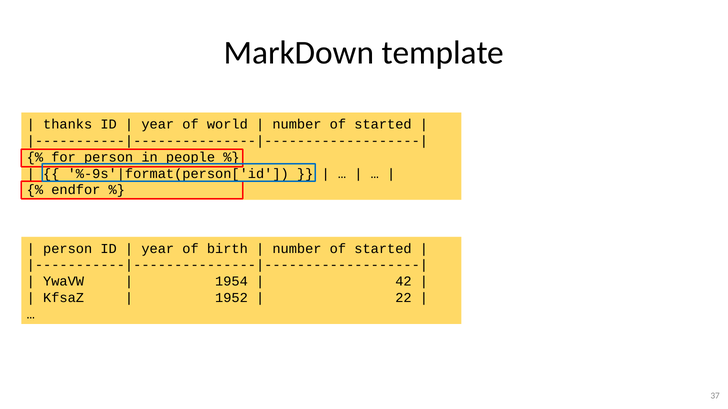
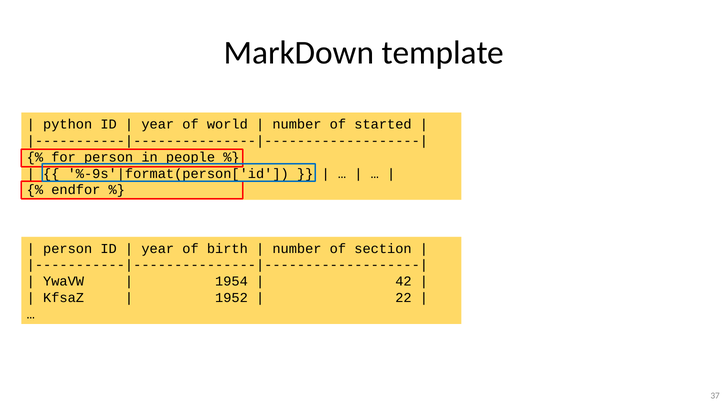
thanks: thanks -> python
started at (383, 249): started -> section
